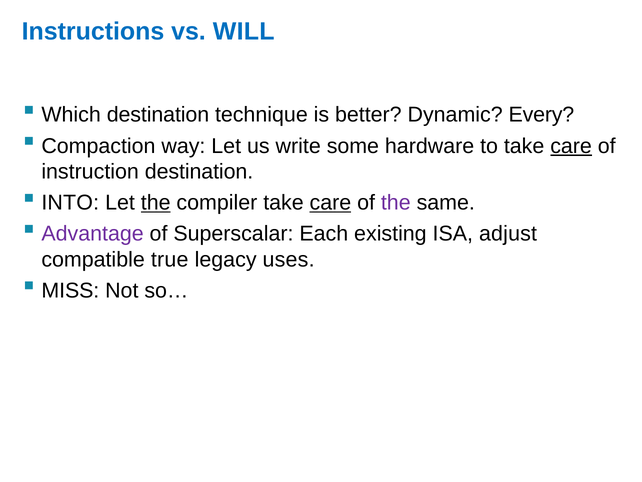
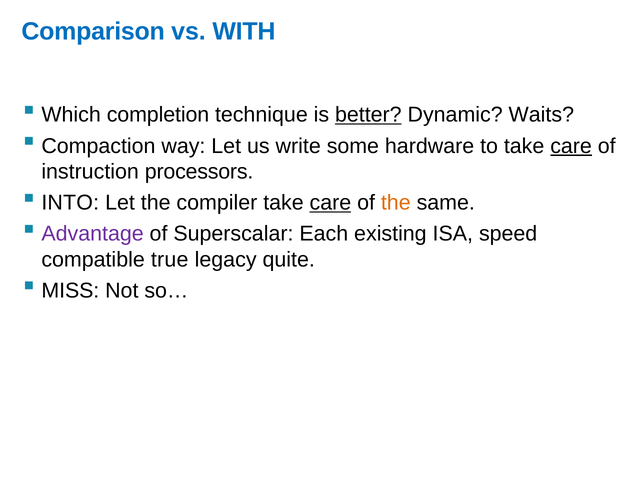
Instructions: Instructions -> Comparison
WILL: WILL -> WITH
Which destination: destination -> completion
better underline: none -> present
Every: Every -> Waits
instruction destination: destination -> processors
the at (156, 202) underline: present -> none
the at (396, 202) colour: purple -> orange
adjust: adjust -> speed
uses: uses -> quite
